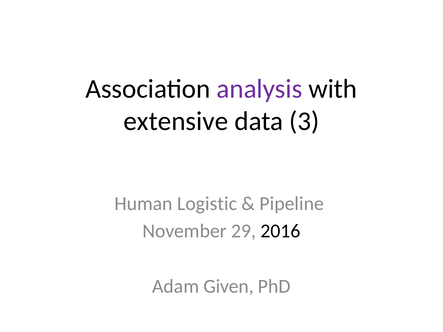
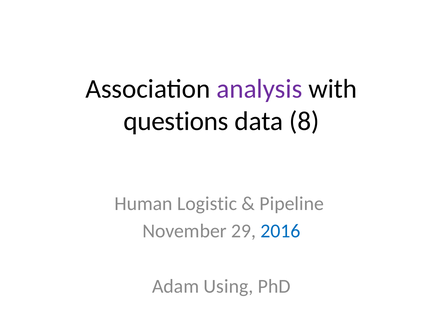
extensive: extensive -> questions
3: 3 -> 8
2016 colour: black -> blue
Given: Given -> Using
